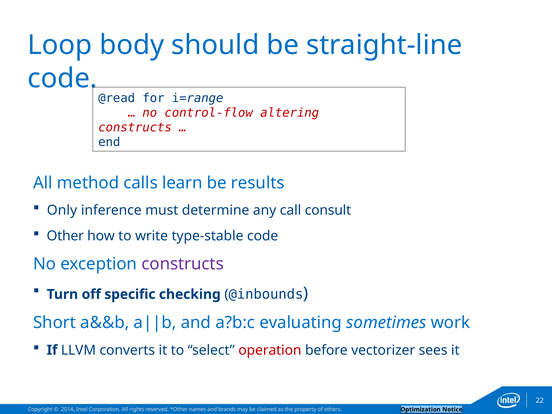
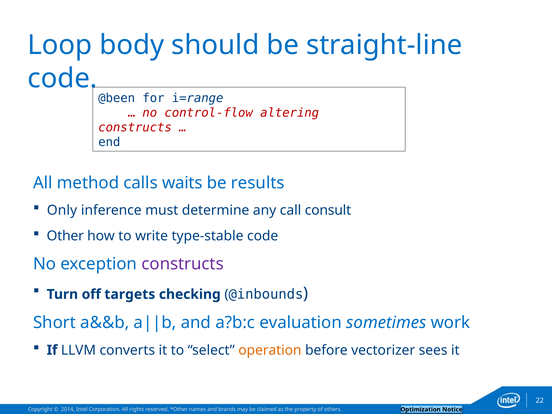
@read: @read -> @been
learn: learn -> waits
specific: specific -> targets
evaluating: evaluating -> evaluation
operation colour: red -> orange
